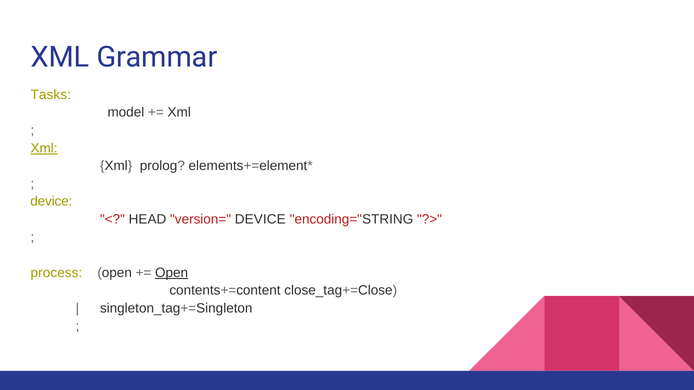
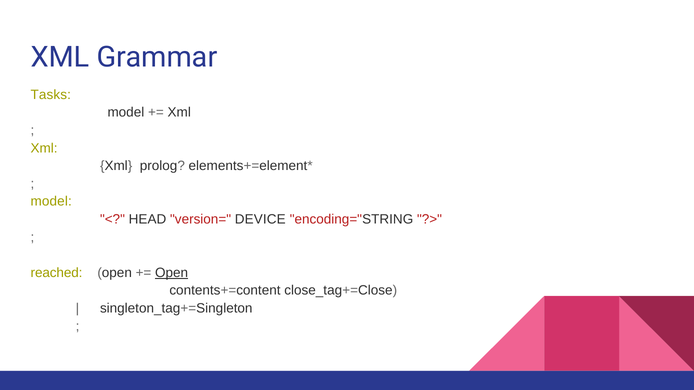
Xml at (44, 148) underline: present -> none
device at (51, 202): device -> model
process: process -> reached
